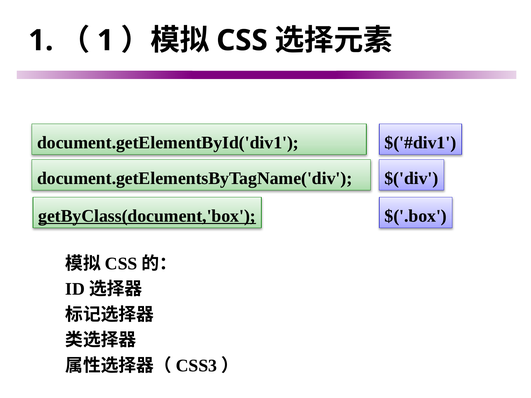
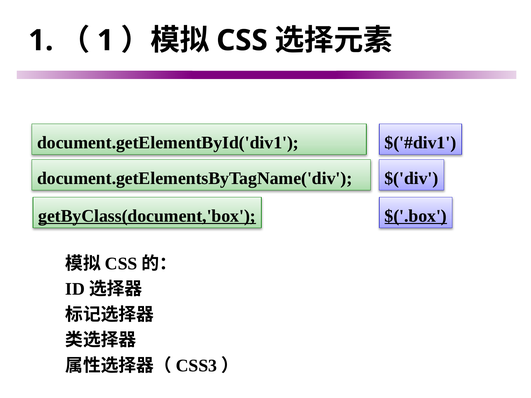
$('.box underline: none -> present
